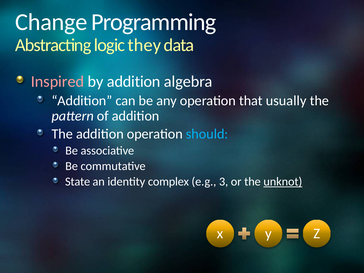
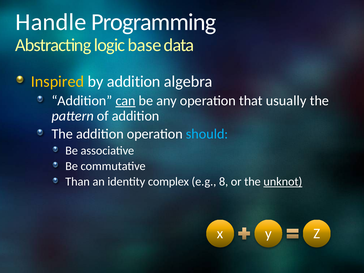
Change: Change -> Handle
they: they -> base
Inspired colour: pink -> yellow
can underline: none -> present
State: State -> Than
3: 3 -> 8
